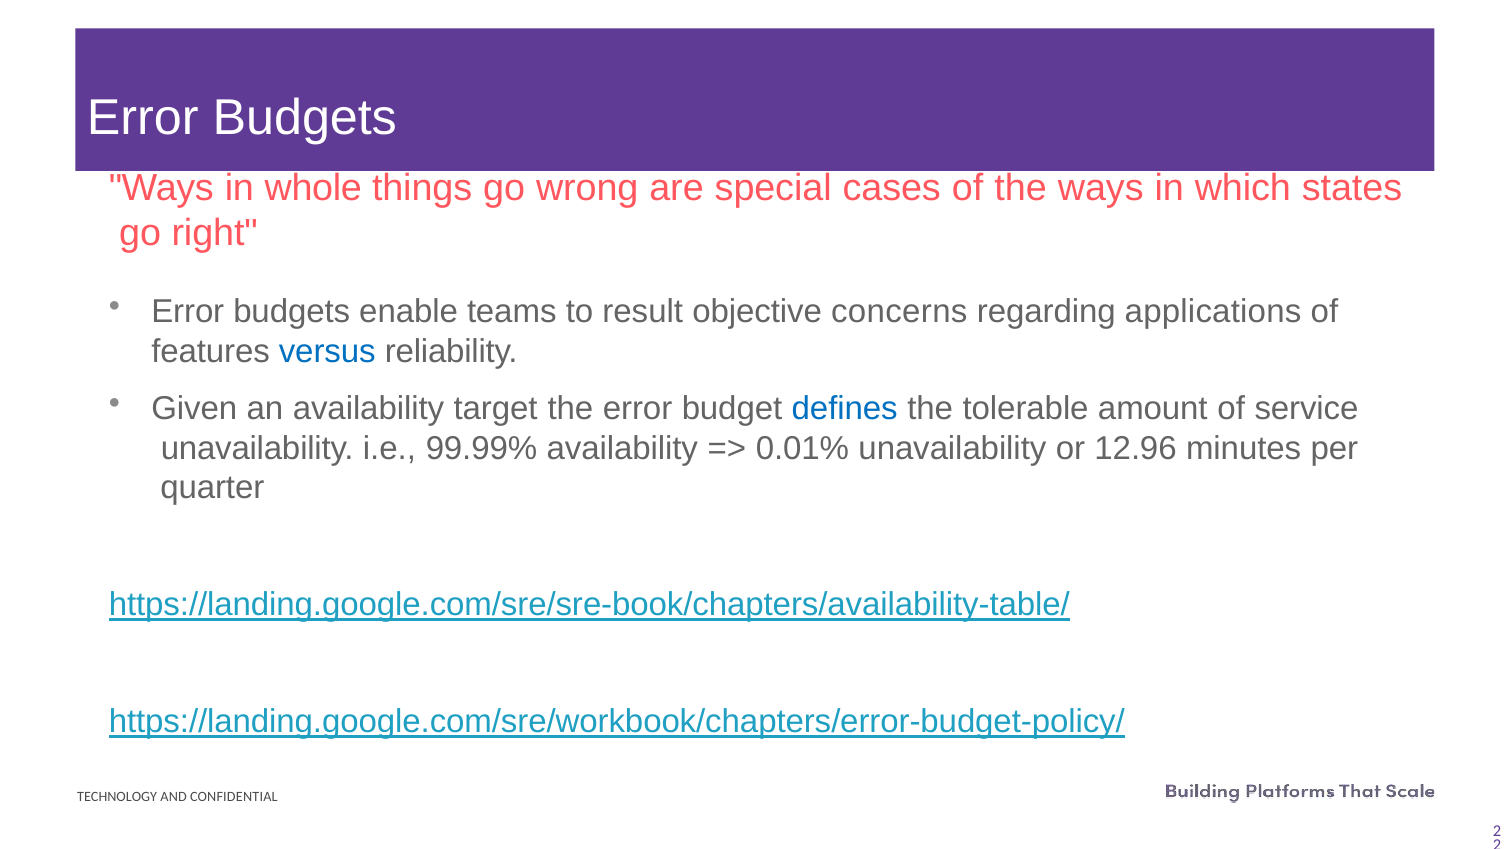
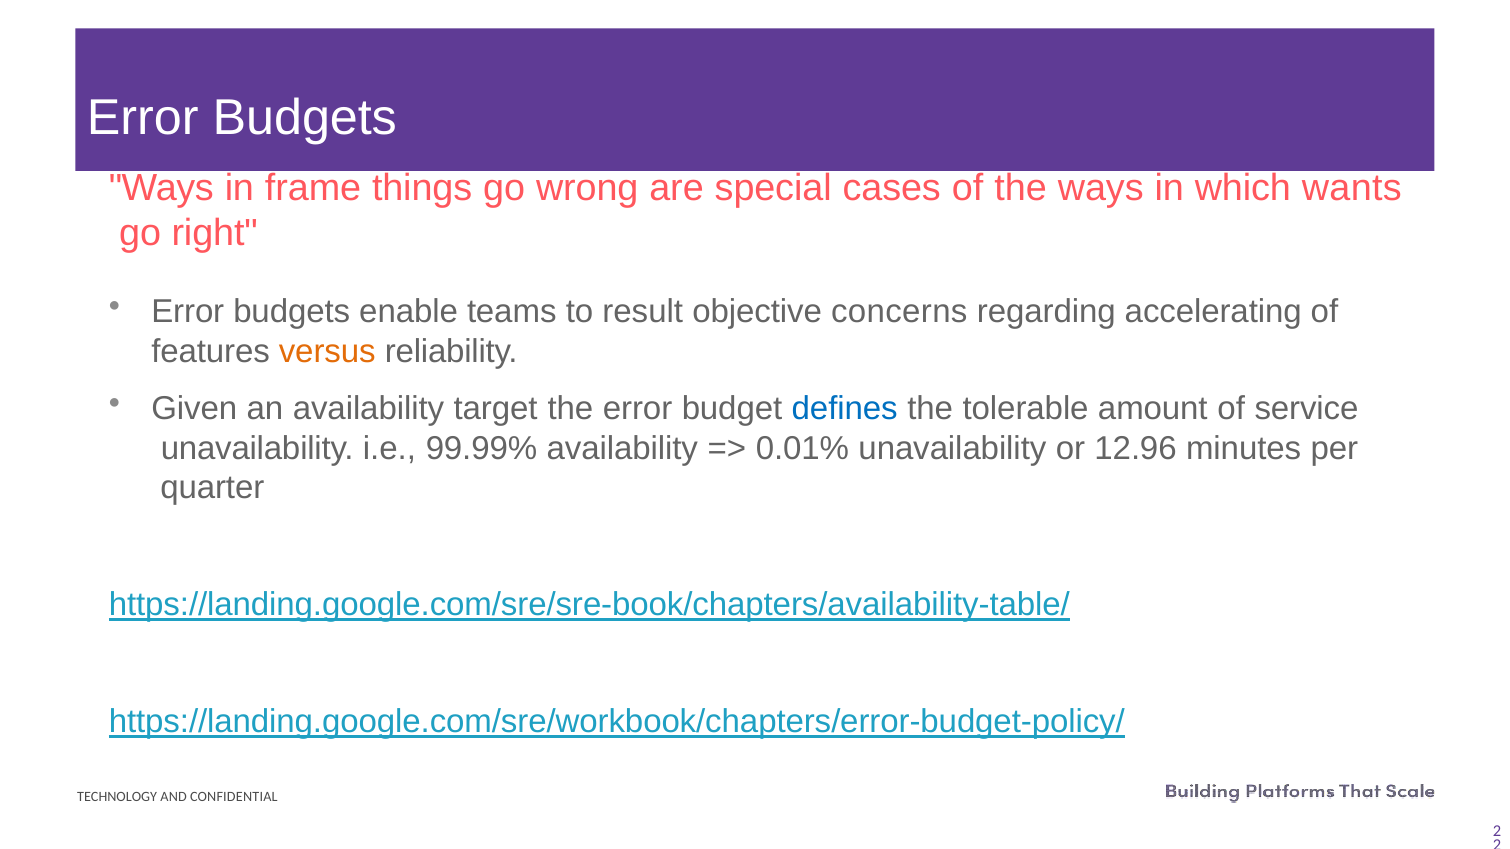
whole: whole -> frame
states: states -> wants
applications: applications -> accelerating
versus colour: blue -> orange
